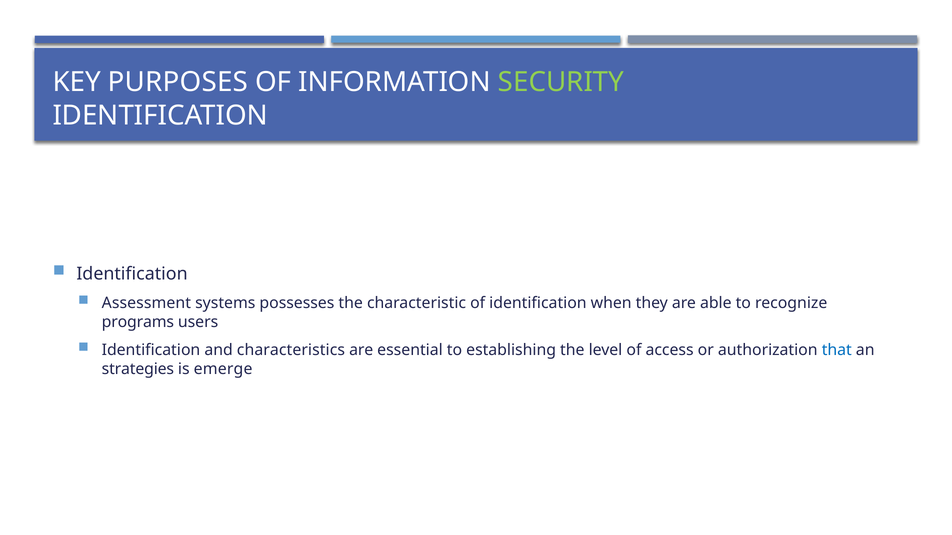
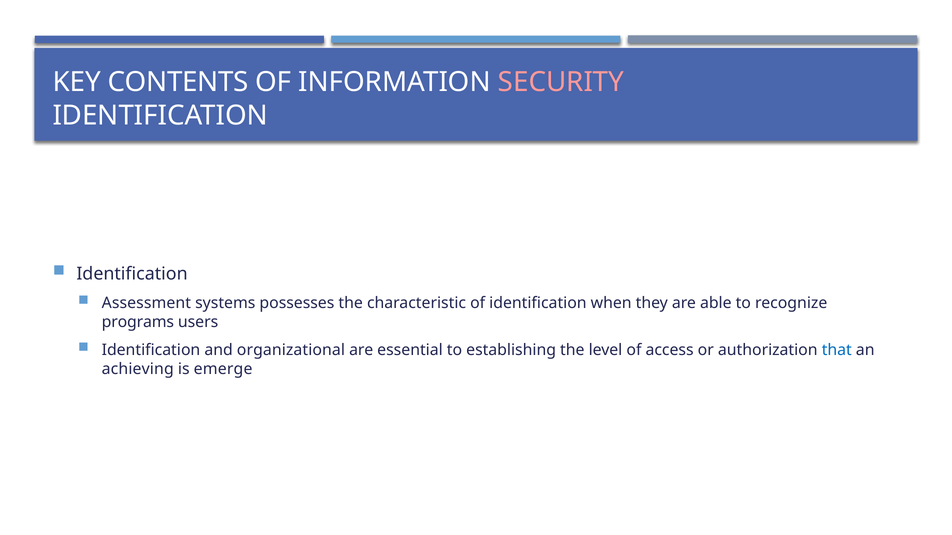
PURPOSES: PURPOSES -> CONTENTS
SECURITY colour: light green -> pink
characteristics: characteristics -> organizational
strategies: strategies -> achieving
